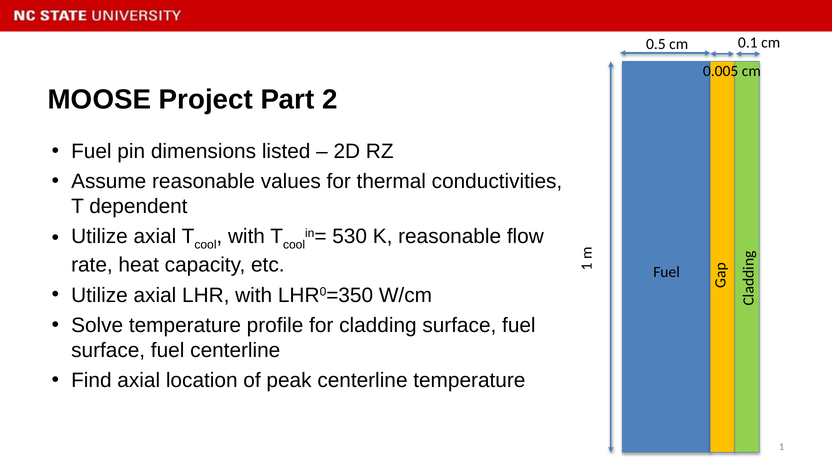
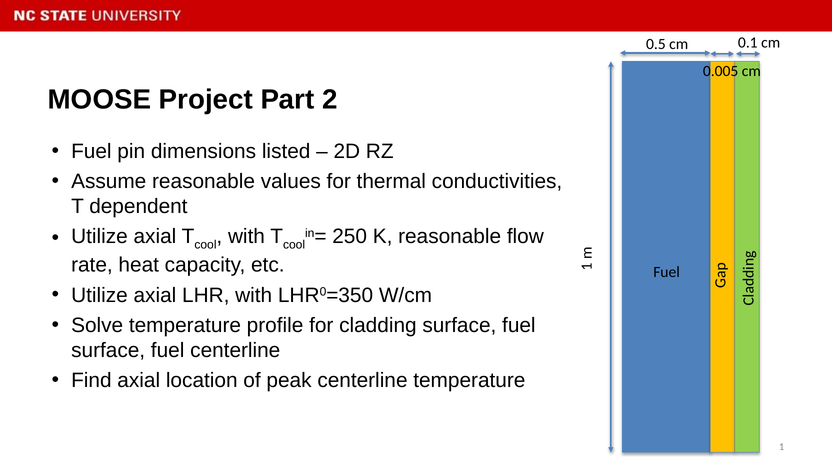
530: 530 -> 250
